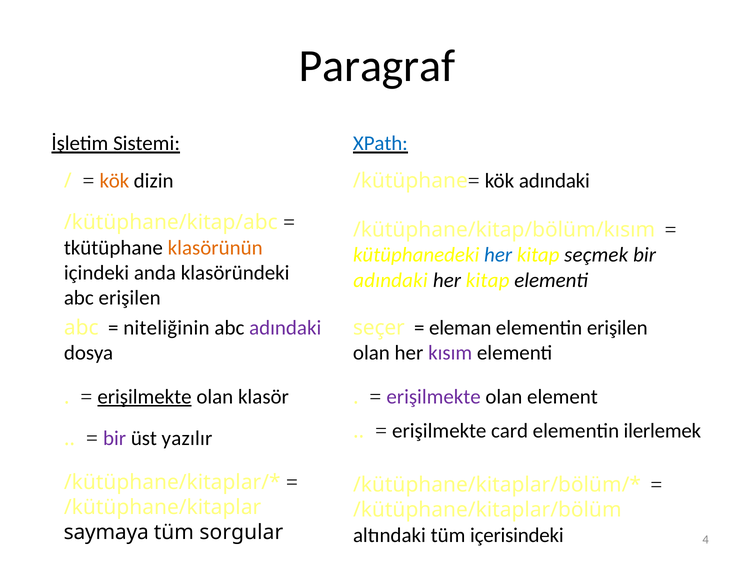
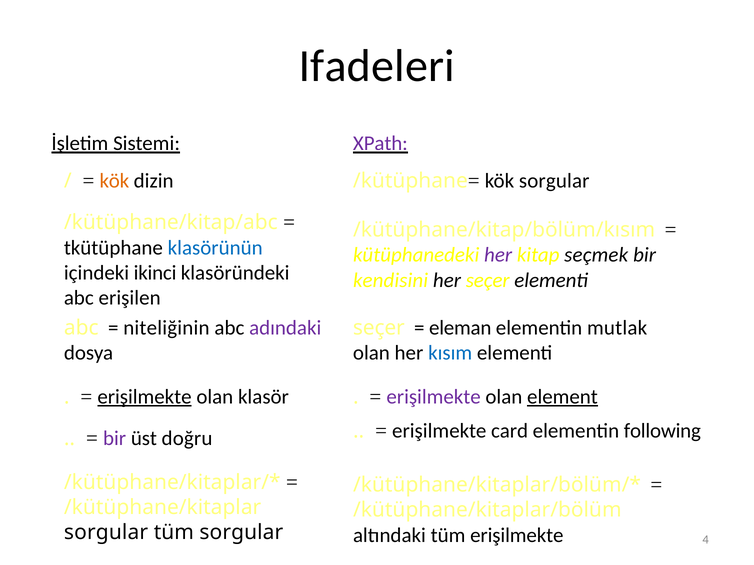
Paragraf: Paragraf -> Ifadeleri
XPath colour: blue -> purple
kök adındaki: adındaki -> sorgular
klasörünün colour: orange -> blue
her at (498, 255) colour: blue -> purple
anda: anda -> ikinci
adındaki at (391, 280): adındaki -> kendisini
kitap at (488, 280): kitap -> seçer
elementin erişilen: erişilen -> mutlak
kısım colour: purple -> blue
element underline: none -> present
yazılır: yazılır -> doğru
ilerlemek: ilerlemek -> following
tüm içerisindeki: içerisindeki -> erişilmekte
saymaya at (106, 533): saymaya -> sorgular
